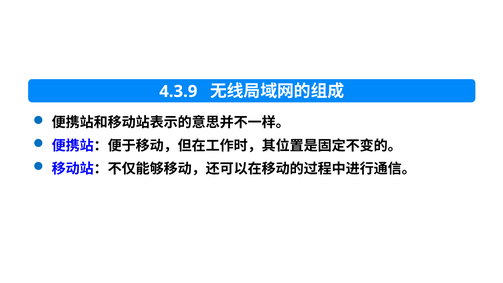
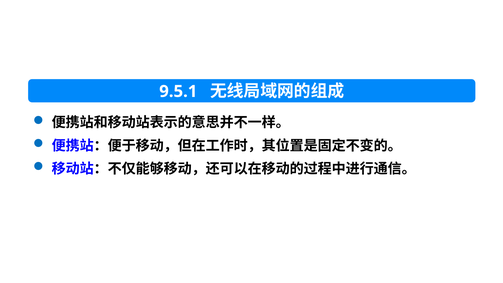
4.3.9: 4.3.9 -> 9.5.1
